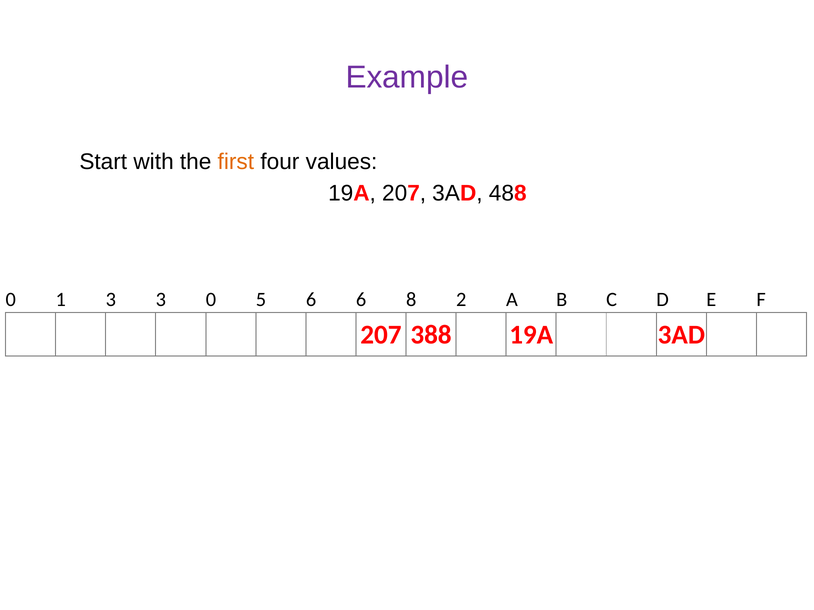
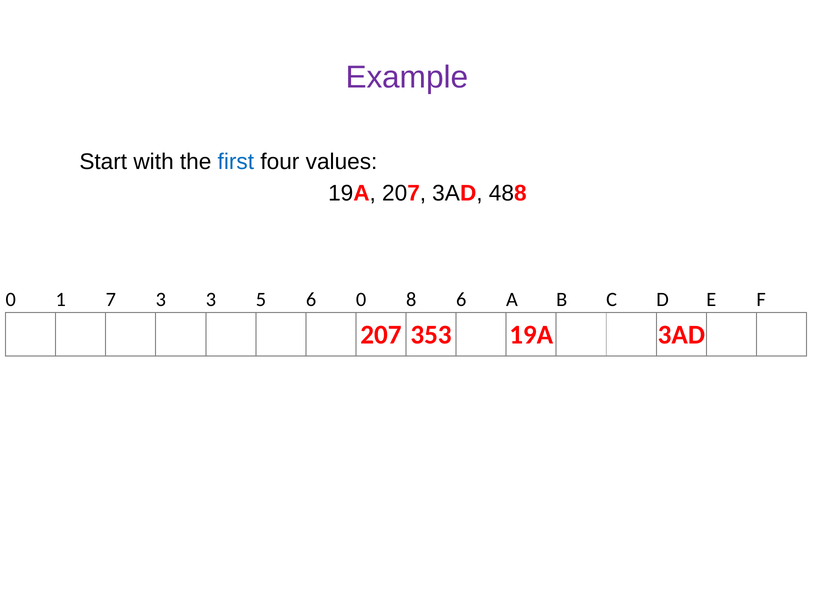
first colour: orange -> blue
1 3: 3 -> 7
3 0: 0 -> 3
6 6: 6 -> 0
8 2: 2 -> 6
388: 388 -> 353
